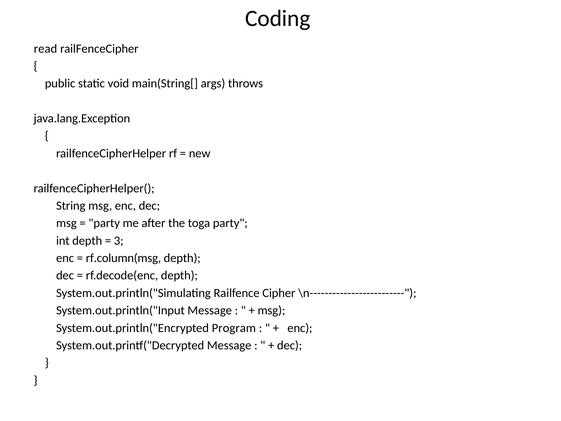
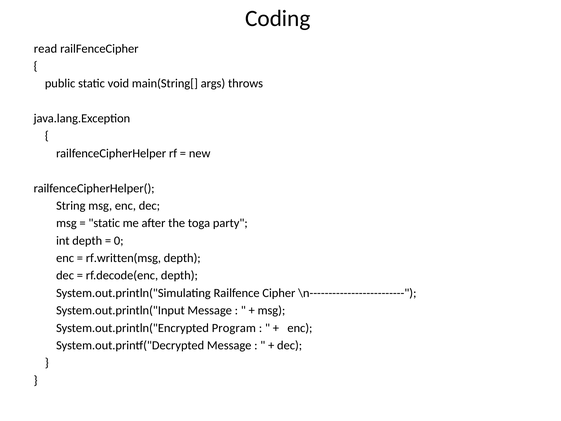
party at (104, 223): party -> static
3: 3 -> 0
rf.column(msg: rf.column(msg -> rf.written(msg
